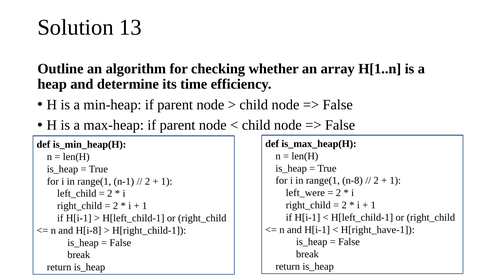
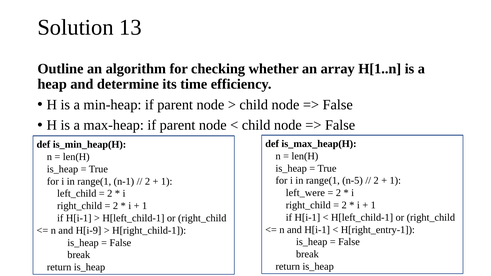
n-8: n-8 -> n-5
H[right_have-1: H[right_have-1 -> H[right_entry-1
H[i-8: H[i-8 -> H[i-9
